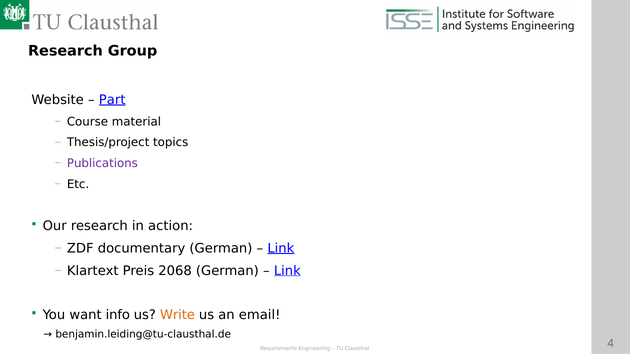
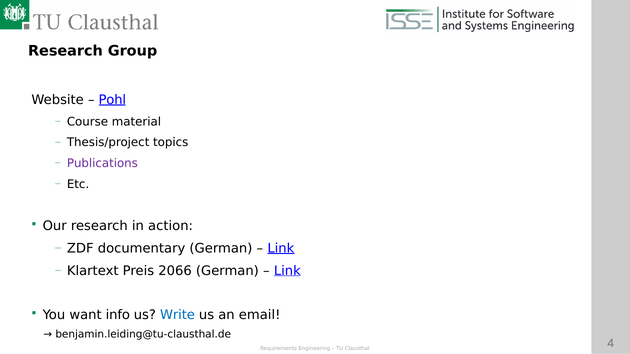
Part: Part -> Pohl
2068: 2068 -> 2066
Write colour: orange -> blue
